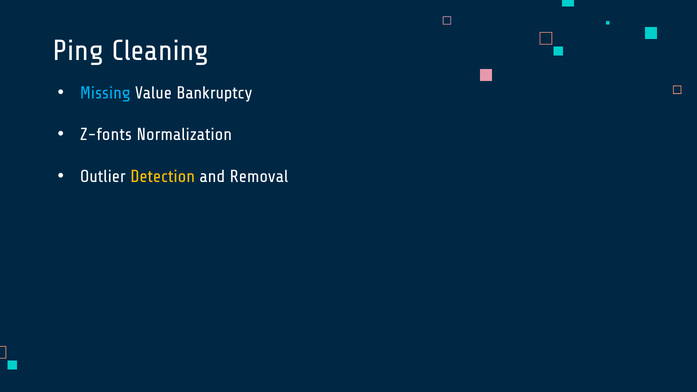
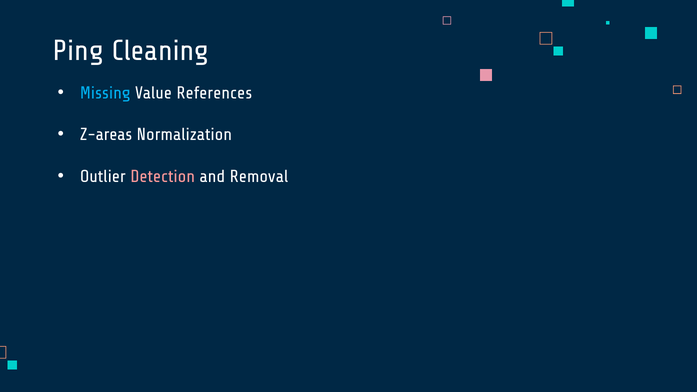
Bankruptcy: Bankruptcy -> References
Z-fonts: Z-fonts -> Z-areas
Detection colour: yellow -> pink
